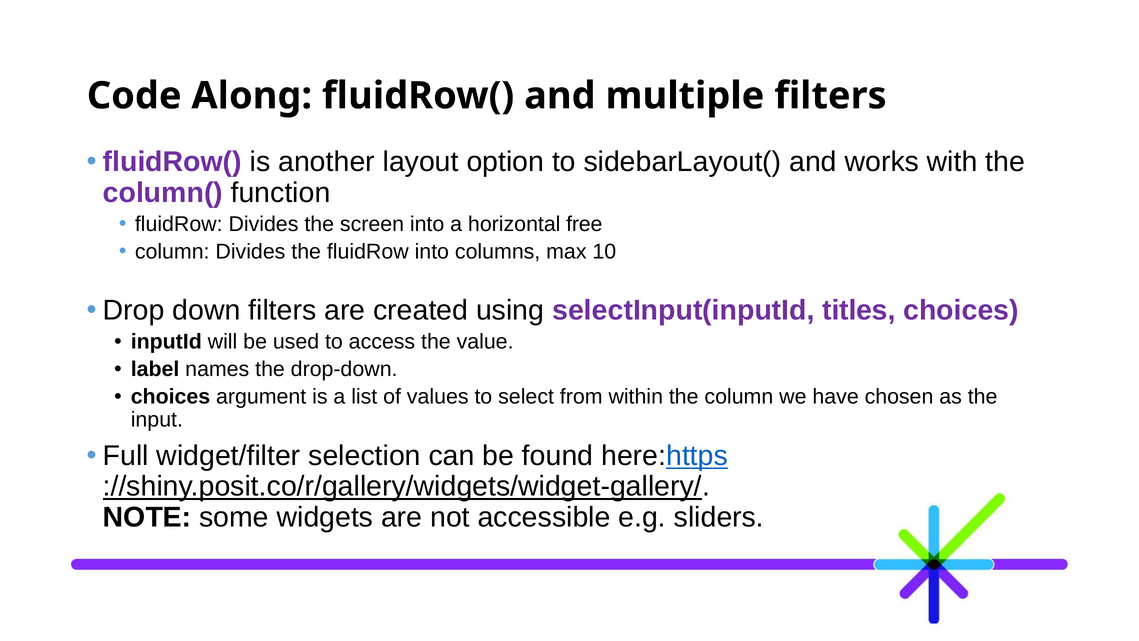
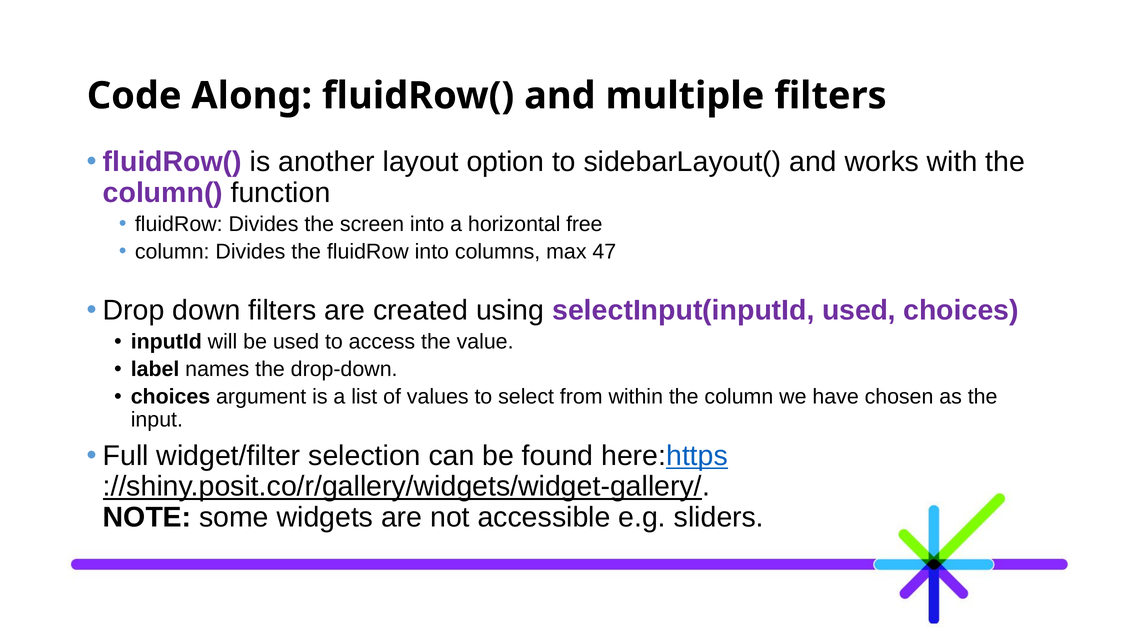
10: 10 -> 47
selectInput(inputId titles: titles -> used
